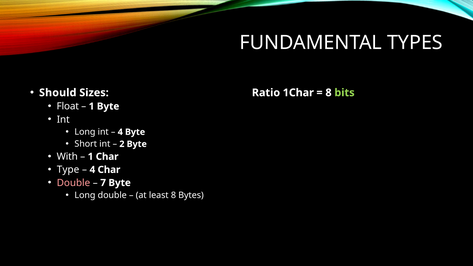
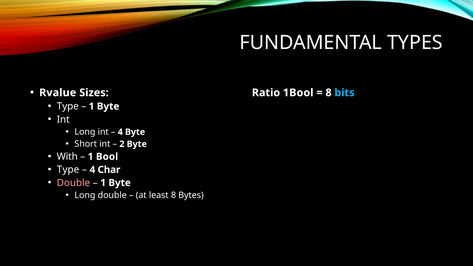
Should: Should -> Rvalue
1Char: 1Char -> 1Bool
bits colour: light green -> light blue
Float at (68, 106): Float -> Type
1 Char: Char -> Bool
7 at (103, 183): 7 -> 1
